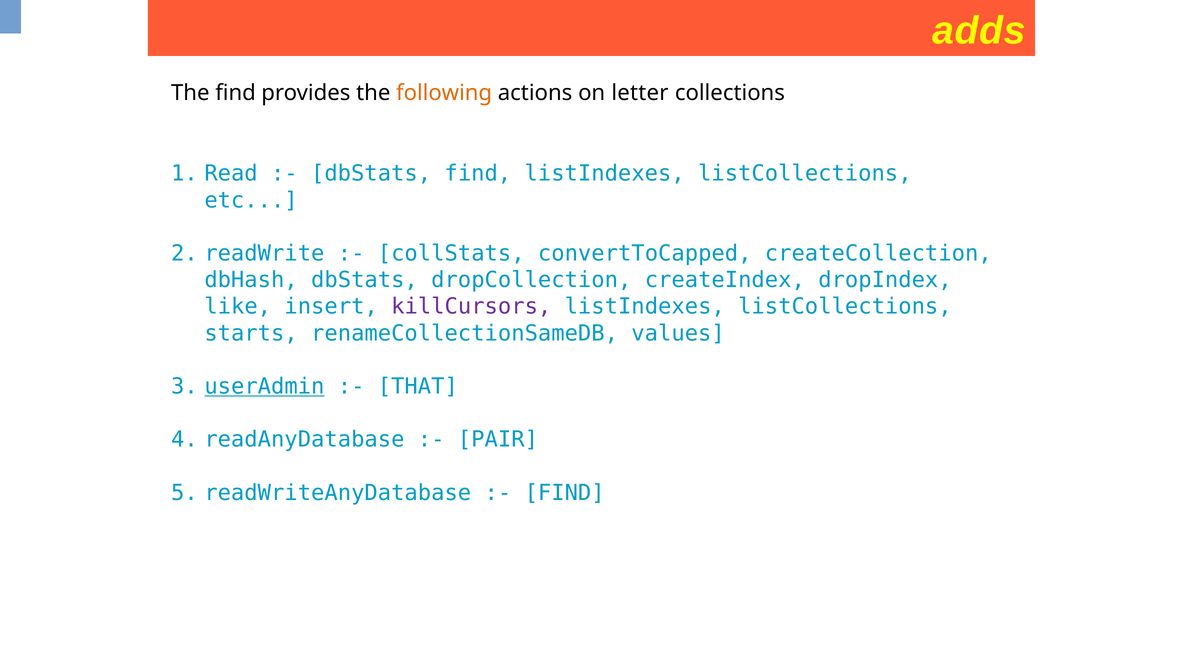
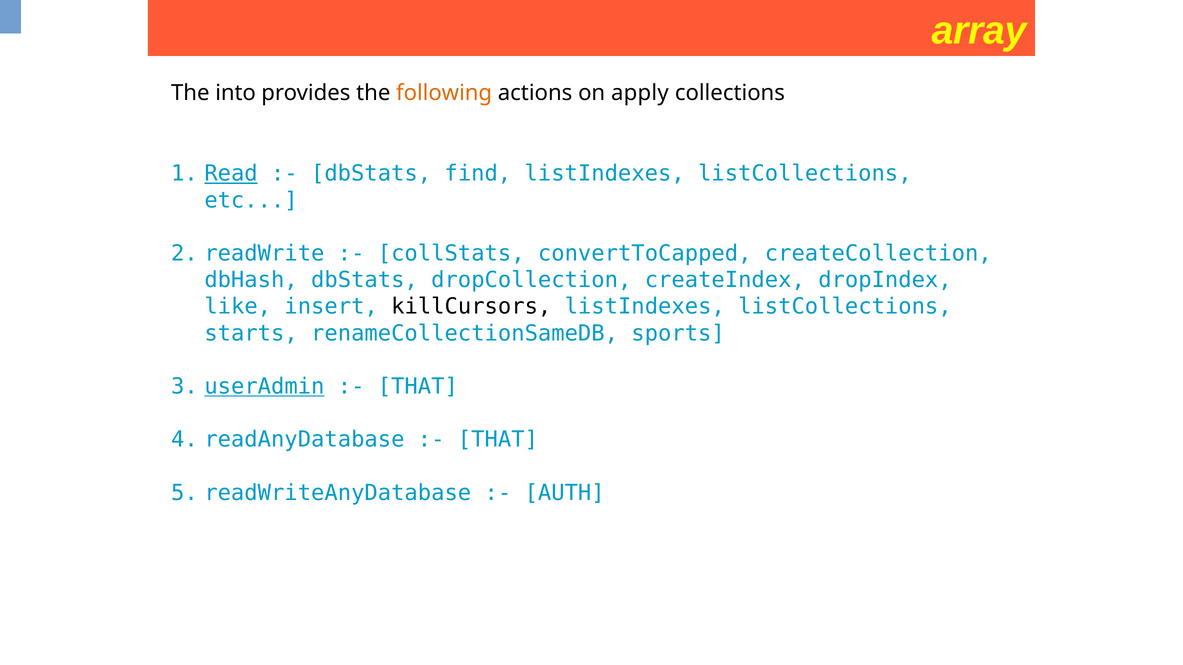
adds: adds -> array
The find: find -> into
letter: letter -> apply
Read underline: none -> present
killCursors colour: purple -> black
values: values -> sports
PAIR at (498, 440): PAIR -> THAT
FIND at (565, 493): FIND -> AUTH
